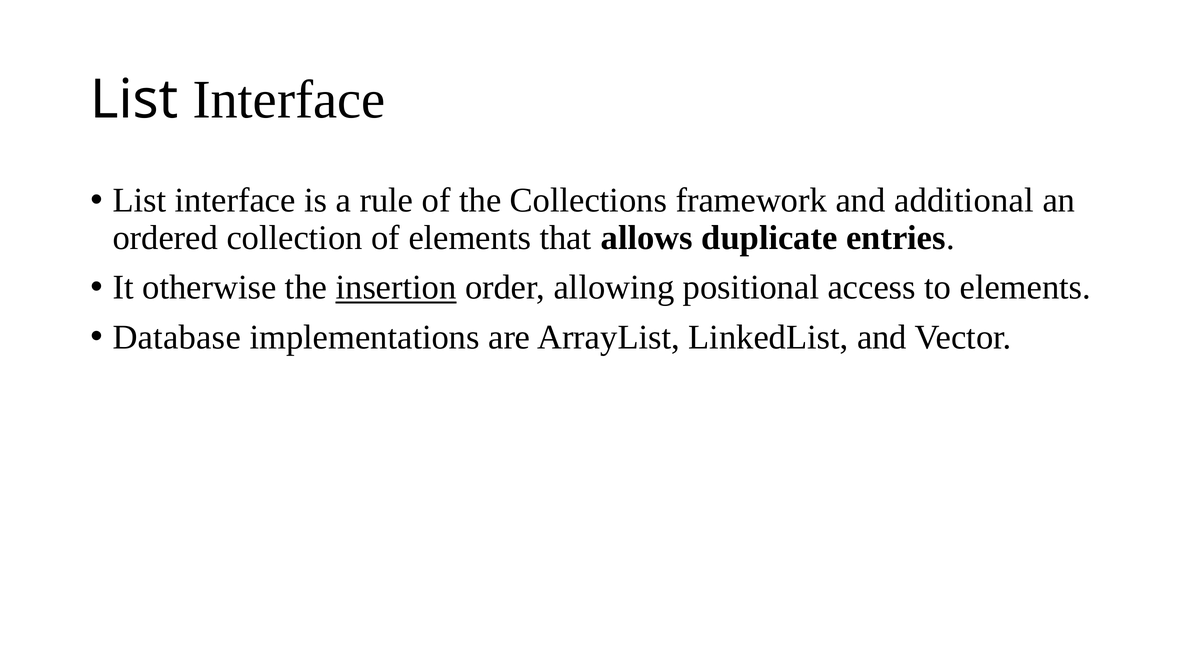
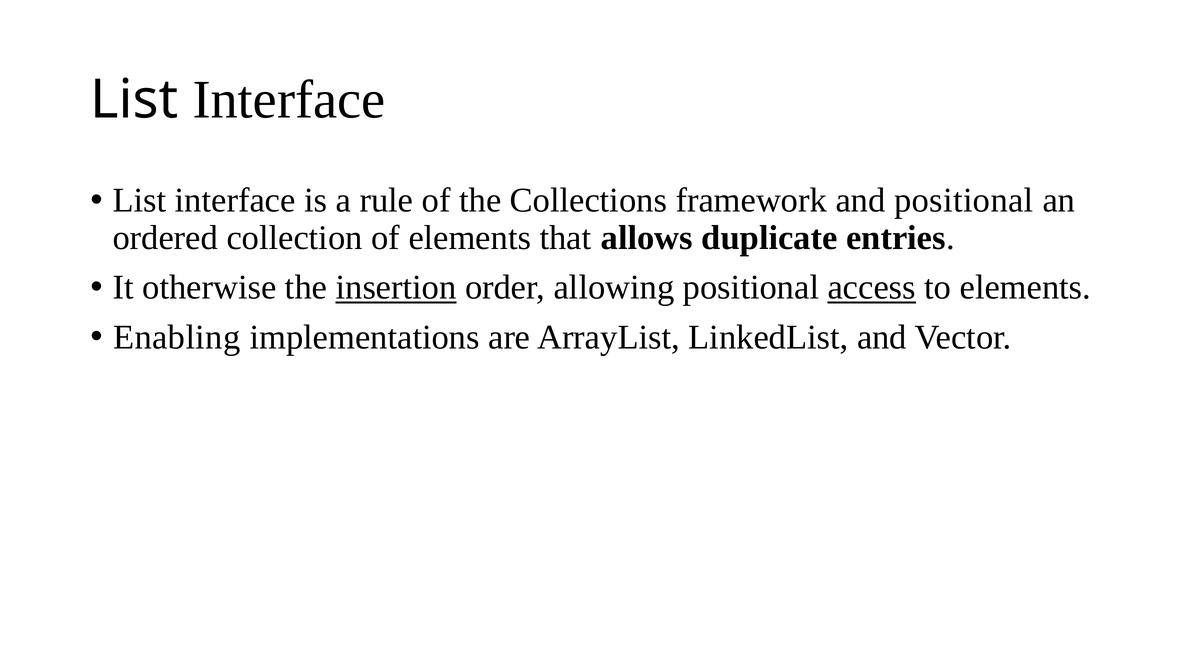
and additional: additional -> positional
access underline: none -> present
Database: Database -> Enabling
